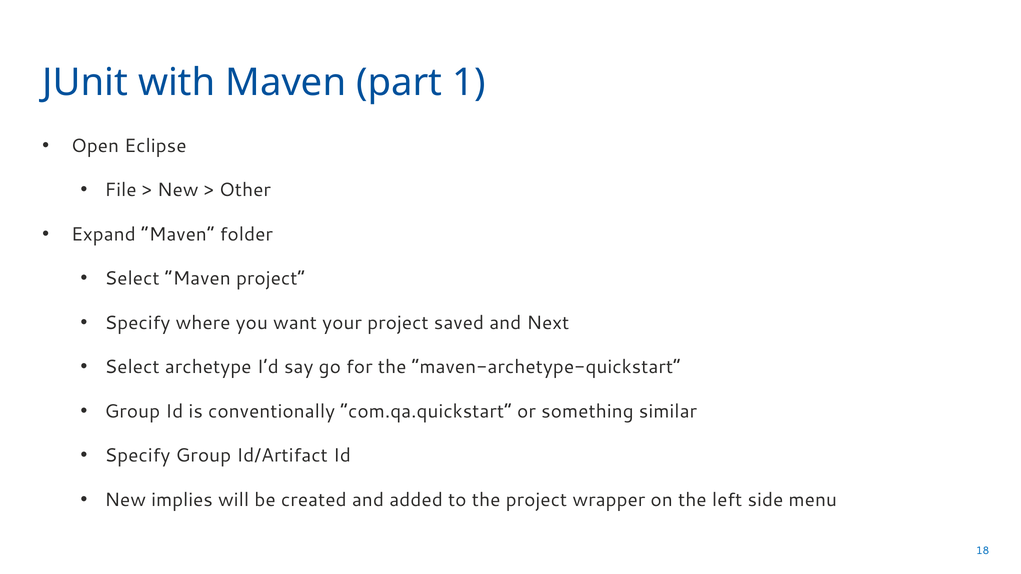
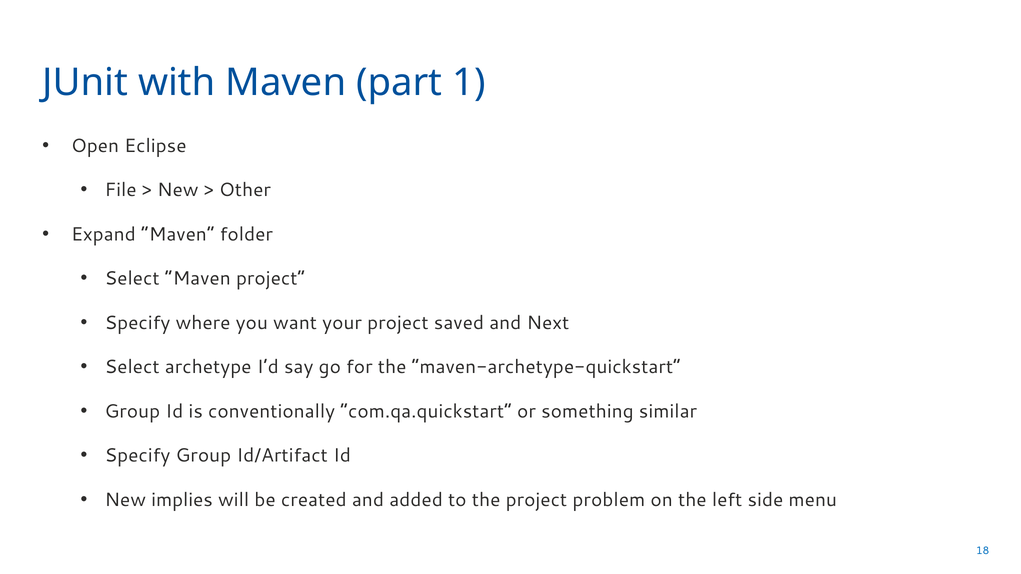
wrapper: wrapper -> problem
